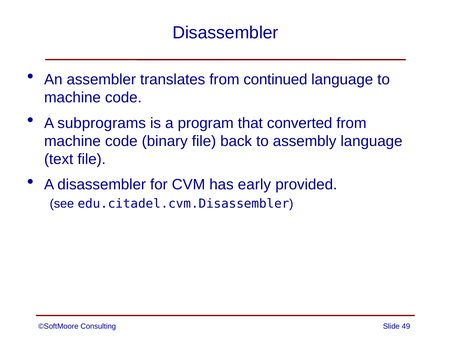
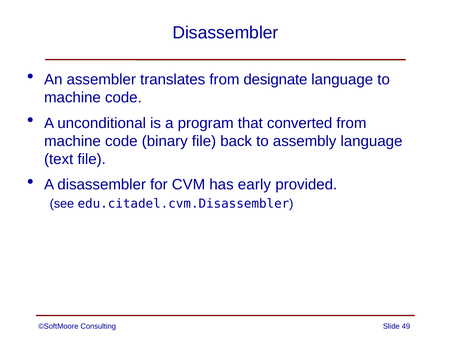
continued: continued -> designate
subprograms: subprograms -> unconditional
